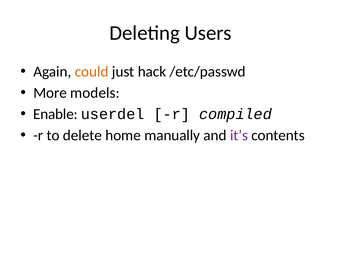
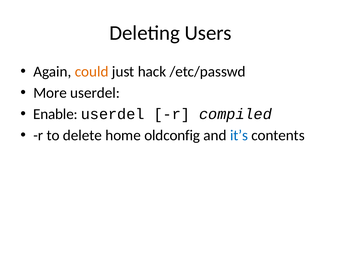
More models: models -> userdel
manually: manually -> oldconfig
it’s colour: purple -> blue
